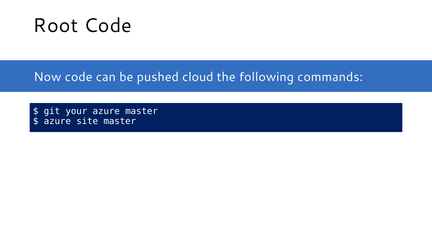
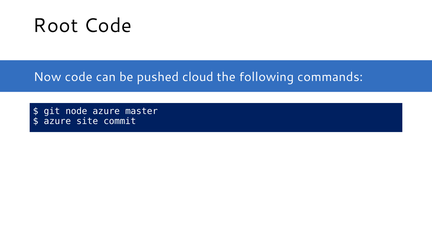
your: your -> node
site master: master -> commit
